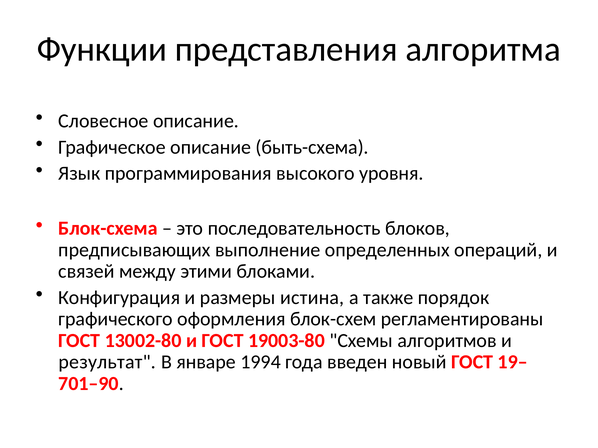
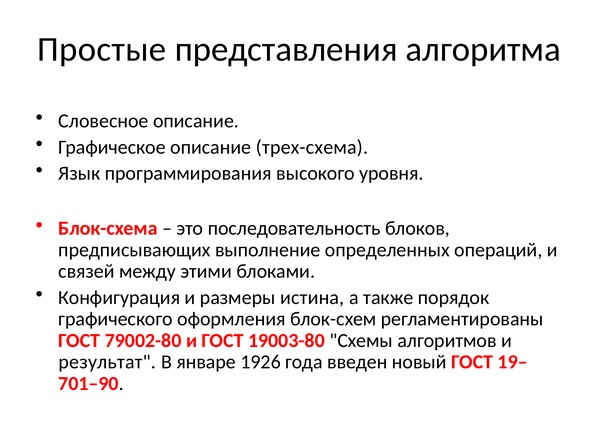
Функции: Функции -> Простые
быть-схема: быть-схема -> трех-схема
13002-80: 13002-80 -> 79002-80
1994: 1994 -> 1926
